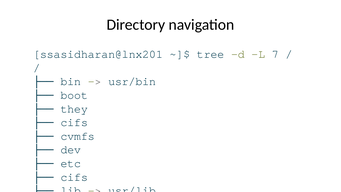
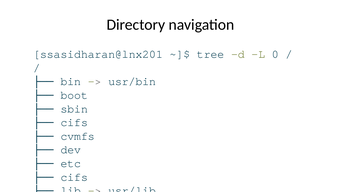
7: 7 -> 0
they at (74, 109): they -> sbin
